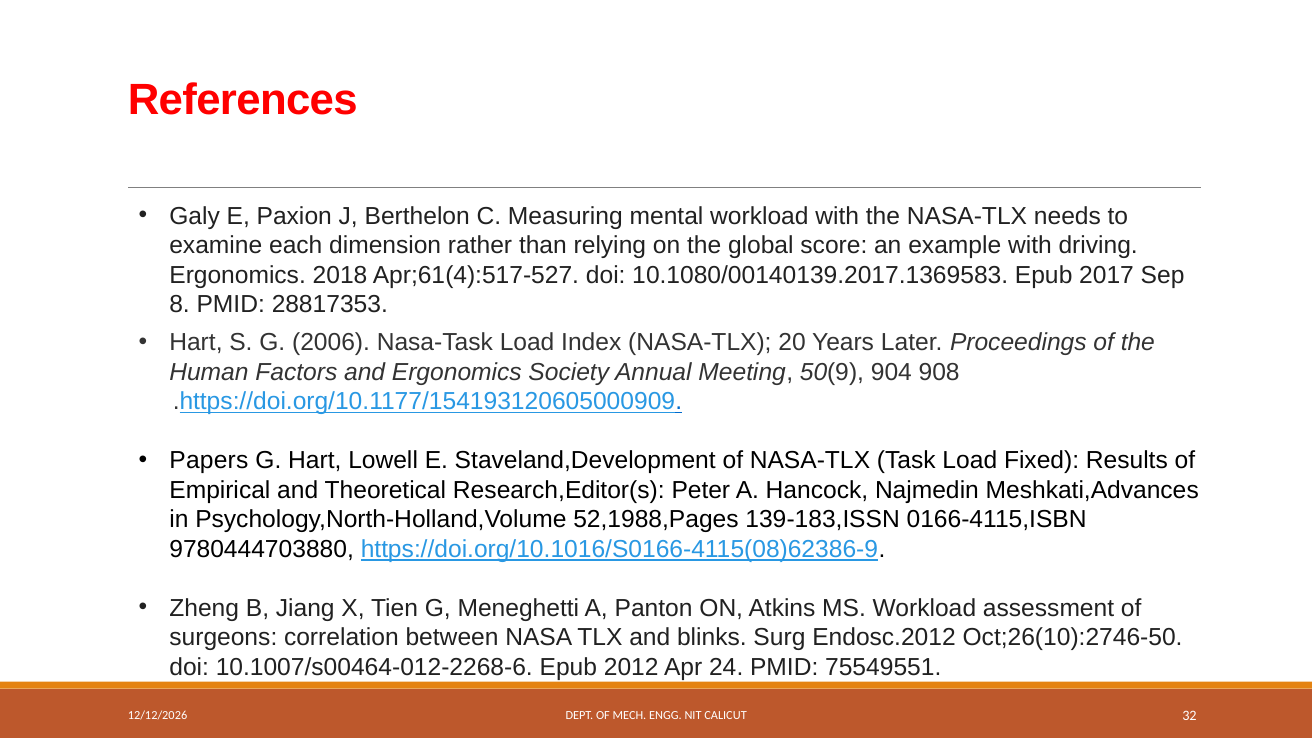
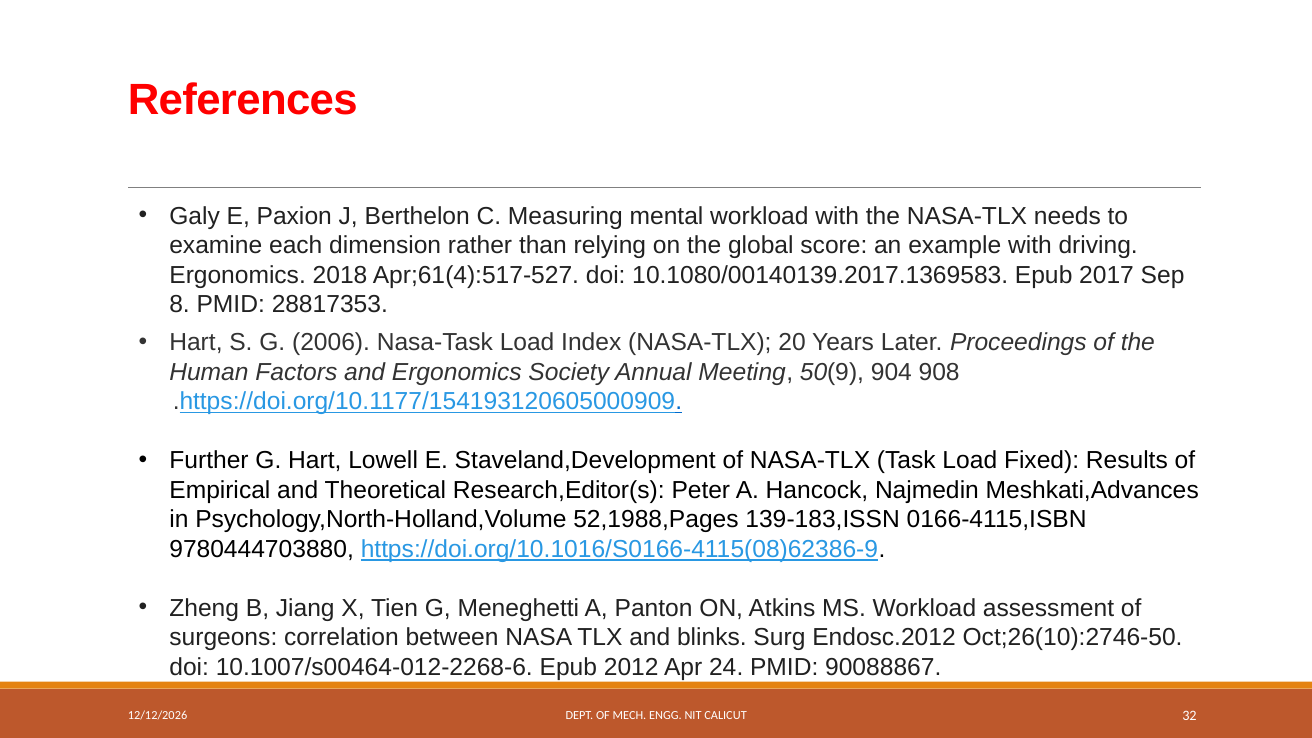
Papers: Papers -> Further
75549551: 75549551 -> 90088867
